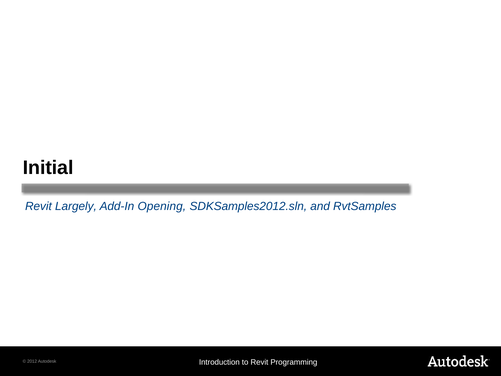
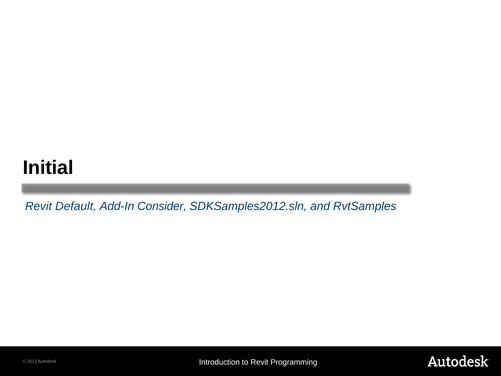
Largely: Largely -> Default
Opening: Opening -> Consider
